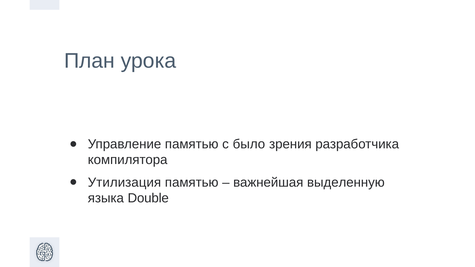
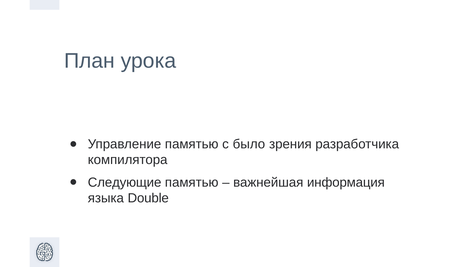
Утилизация: Утилизация -> Следующие
выделенную: выделенную -> информация
